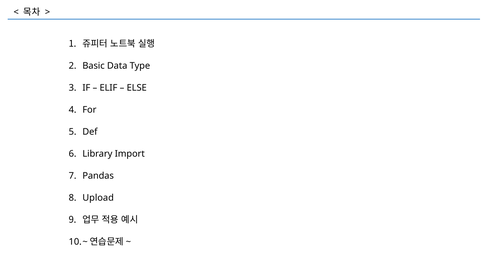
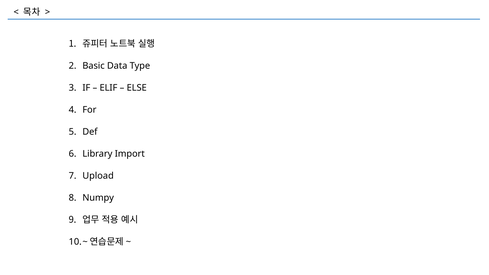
Pandas: Pandas -> Upload
Upload: Upload -> Numpy
